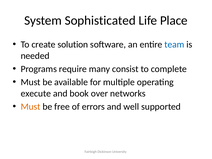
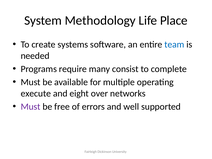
Sophisticated: Sophisticated -> Methodology
solution: solution -> systems
book: book -> eight
Must at (31, 107) colour: orange -> purple
